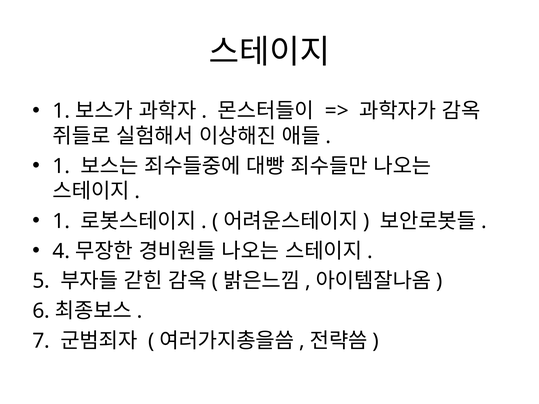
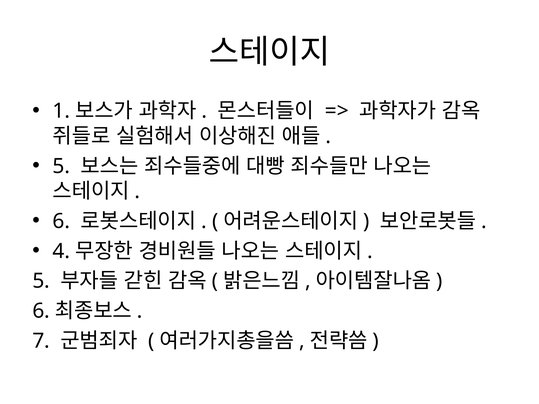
1 at (61, 166): 1 -> 5
1 at (61, 221): 1 -> 6
